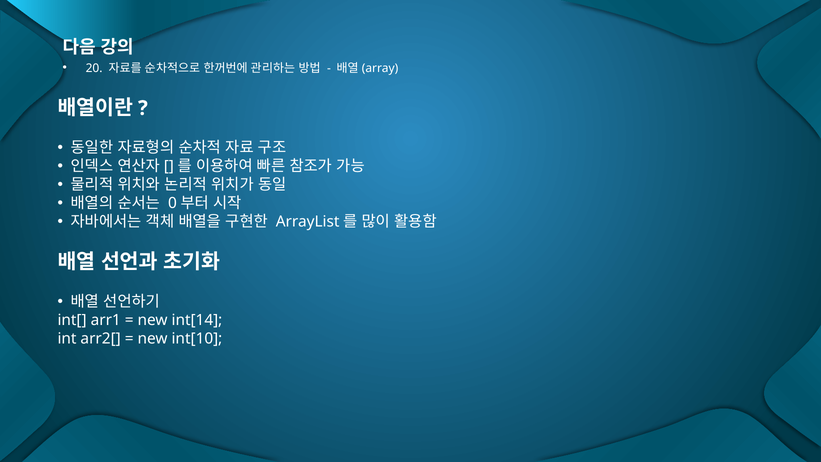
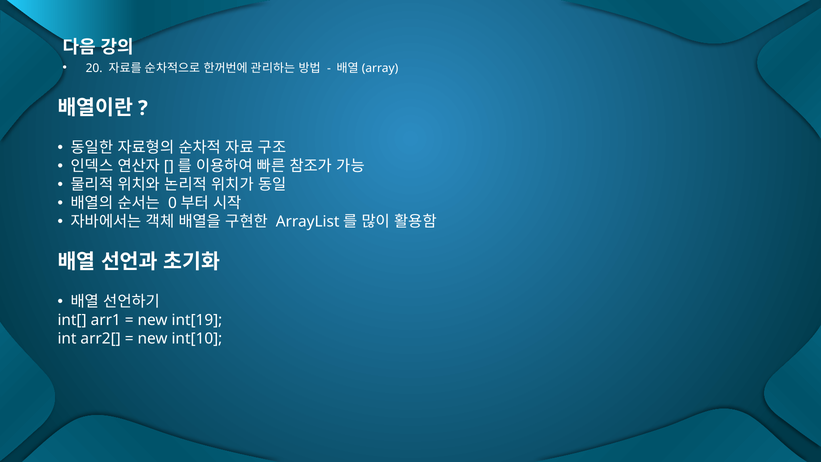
int[14: int[14 -> int[19
